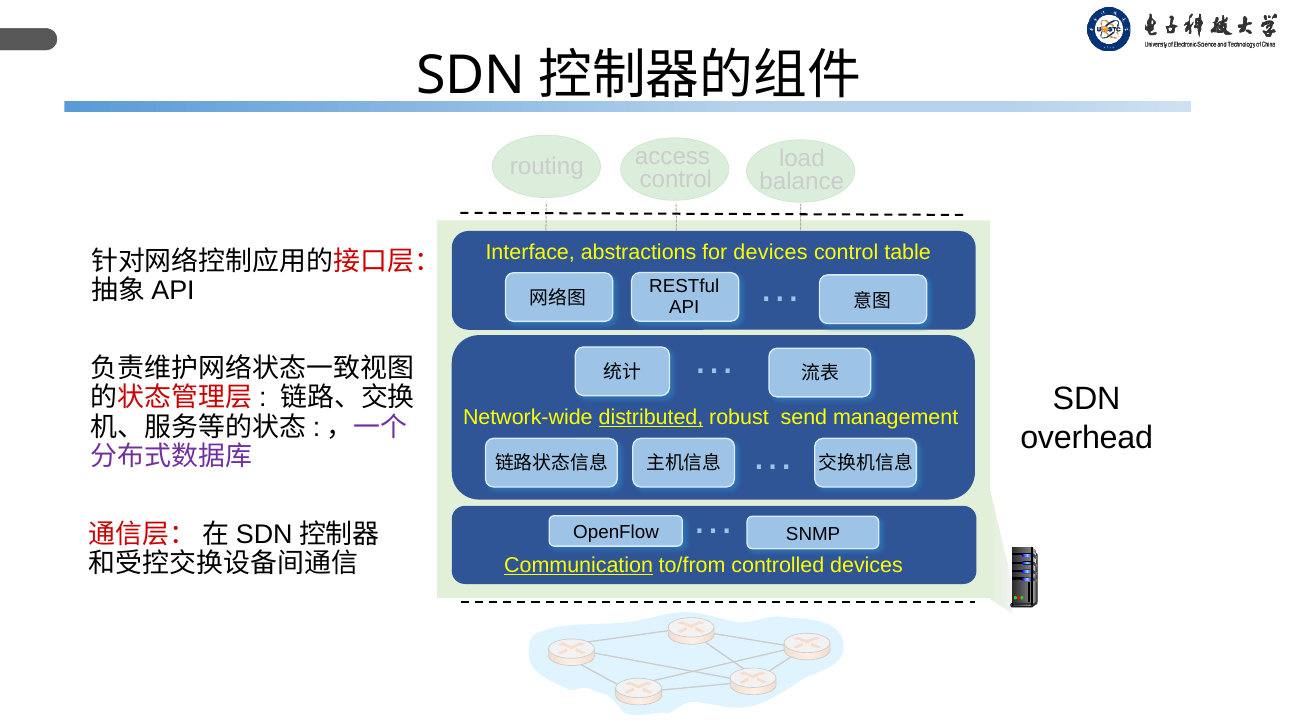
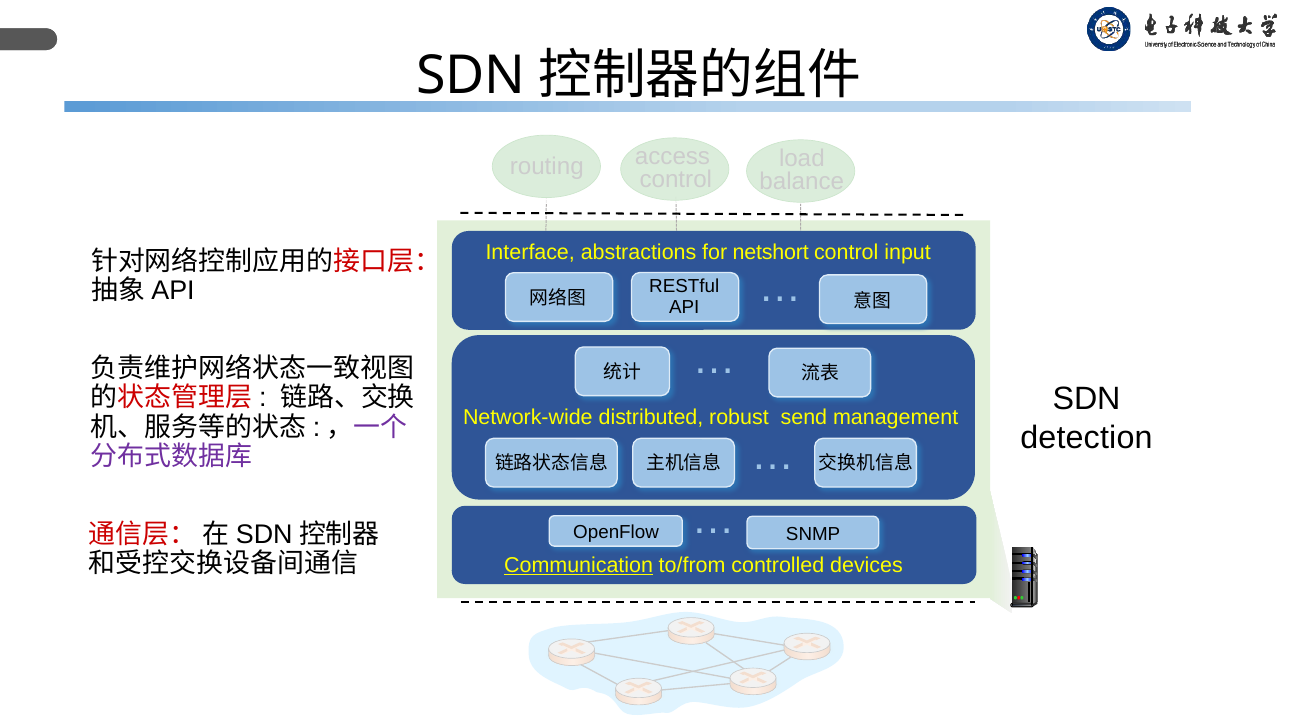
for devices: devices -> netshort
table: table -> input
distributed underline: present -> none
overhead: overhead -> detection
